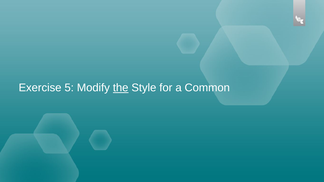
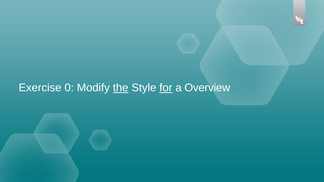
5: 5 -> 0
for underline: none -> present
Common: Common -> Overview
